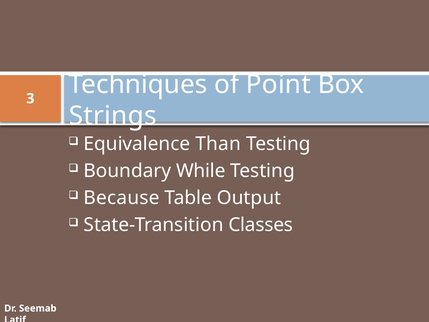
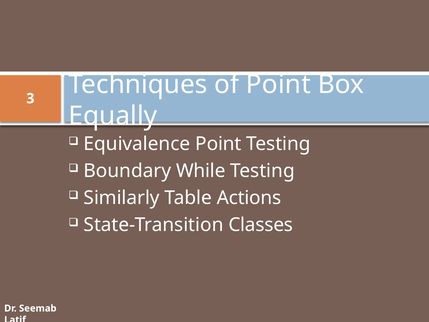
Strings: Strings -> Equally
Equivalence Than: Than -> Point
Because: Because -> Similarly
Output: Output -> Actions
